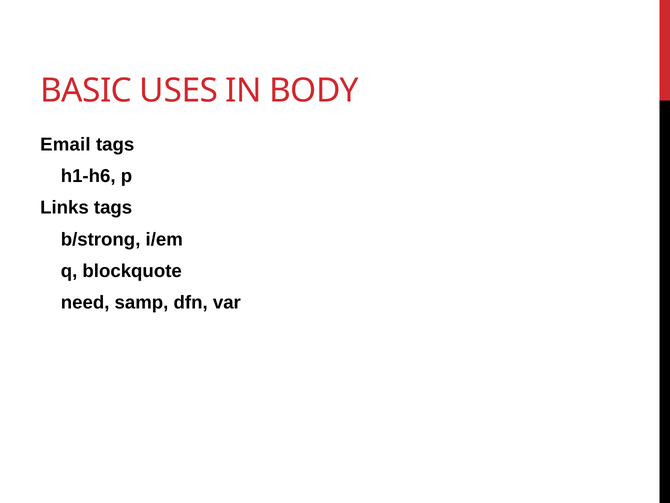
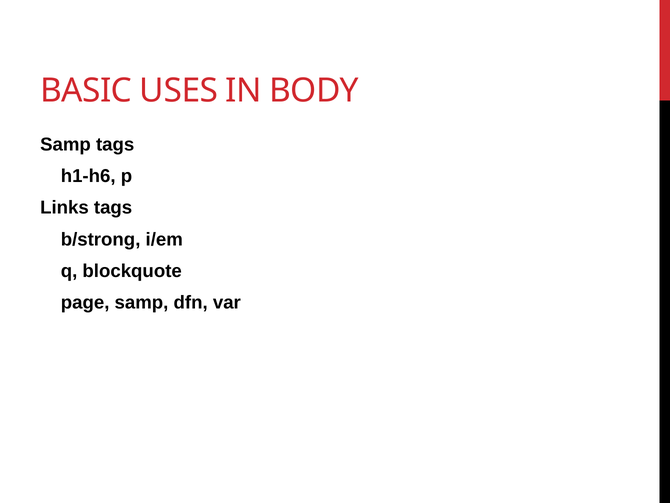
Email at (65, 144): Email -> Samp
need: need -> page
